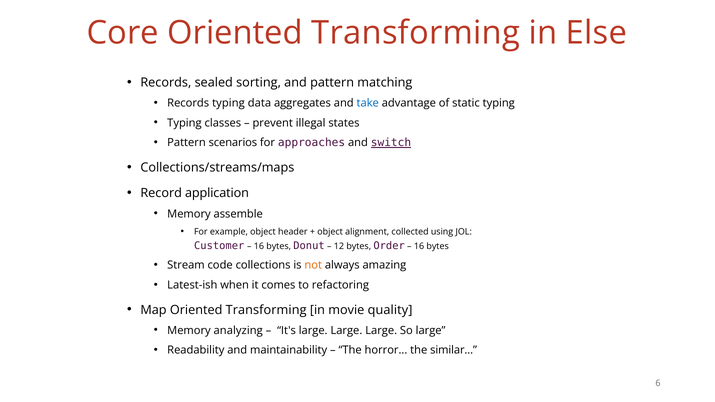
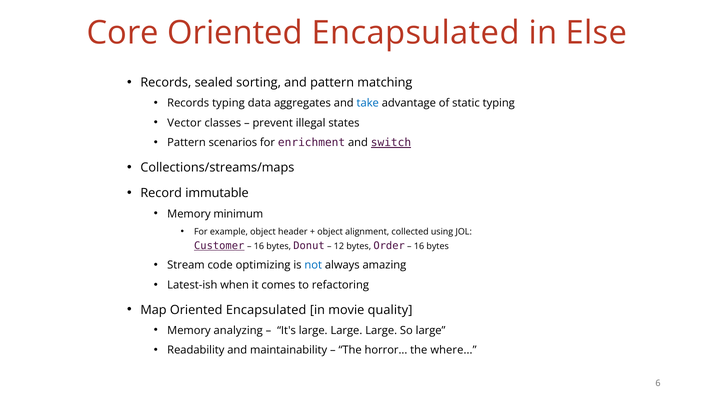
Transforming at (416, 33): Transforming -> Encapsulated
Typing at (184, 123): Typing -> Vector
approaches: approaches -> enrichment
application: application -> immutable
assemble: assemble -> minimum
Customer underline: none -> present
collections: collections -> optimizing
not colour: orange -> blue
Map Oriented Transforming: Transforming -> Encapsulated
similar: similar -> where
